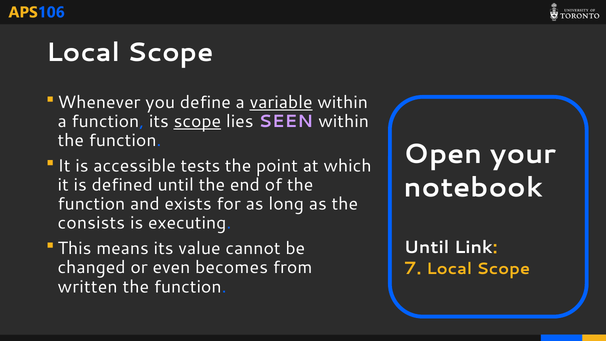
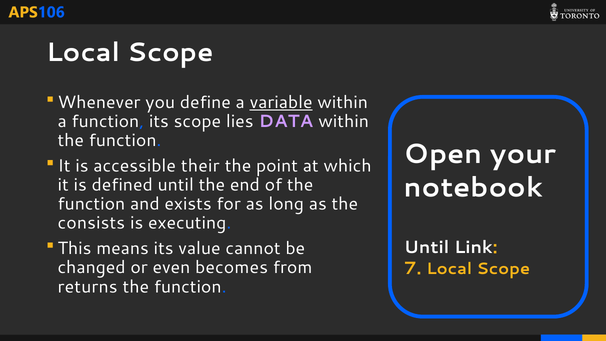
scope at (197, 121) underline: present -> none
SEEN: SEEN -> DATA
tests: tests -> their
written: written -> returns
